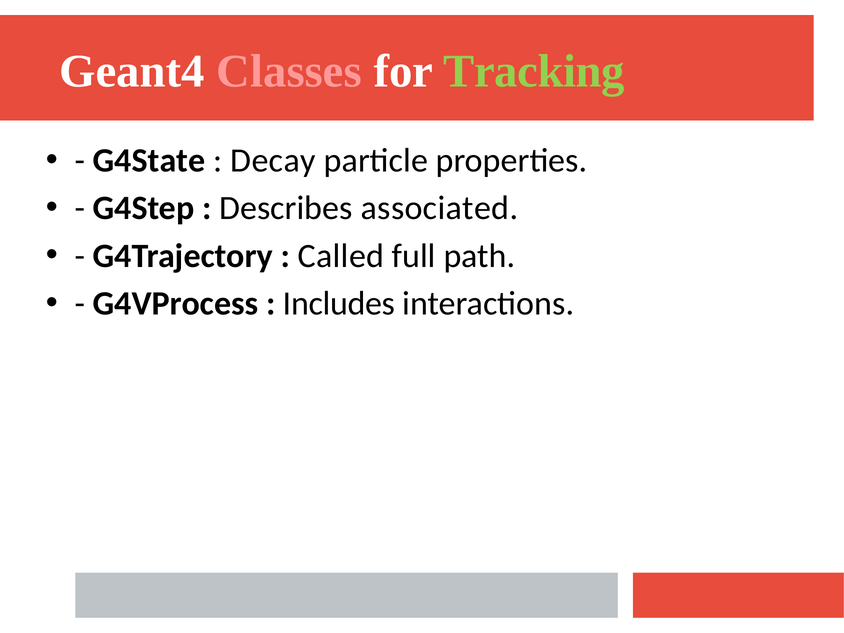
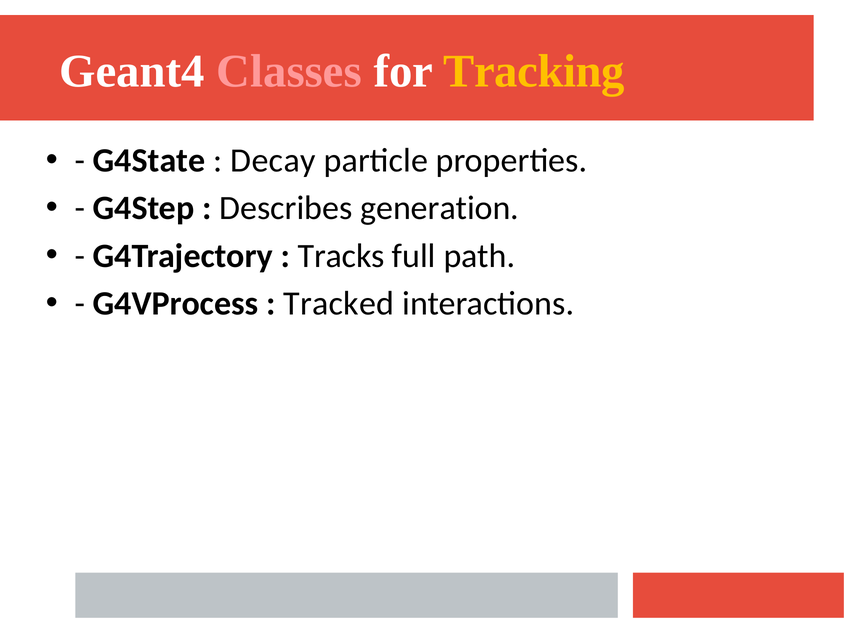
Tracking colour: light green -> yellow
associated: associated -> generation
Called: Called -> Tracks
Includes: Includes -> Tracked
